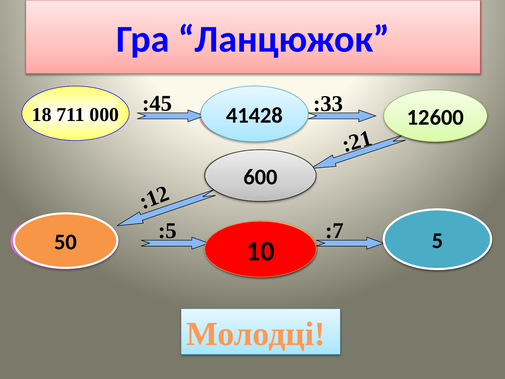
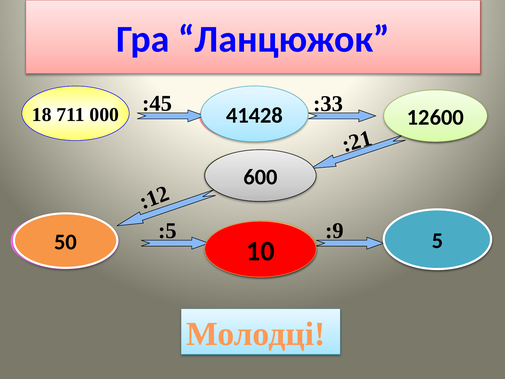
:7: :7 -> :9
